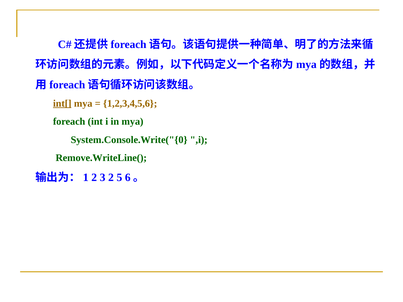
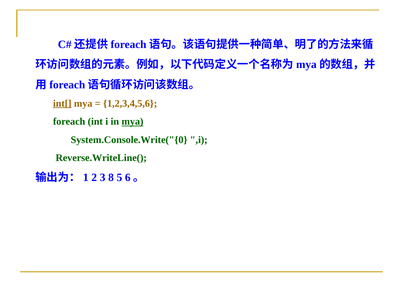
mya at (132, 122) underline: none -> present
Remove.WriteLine(: Remove.WriteLine( -> Reverse.WriteLine(
3 2: 2 -> 8
